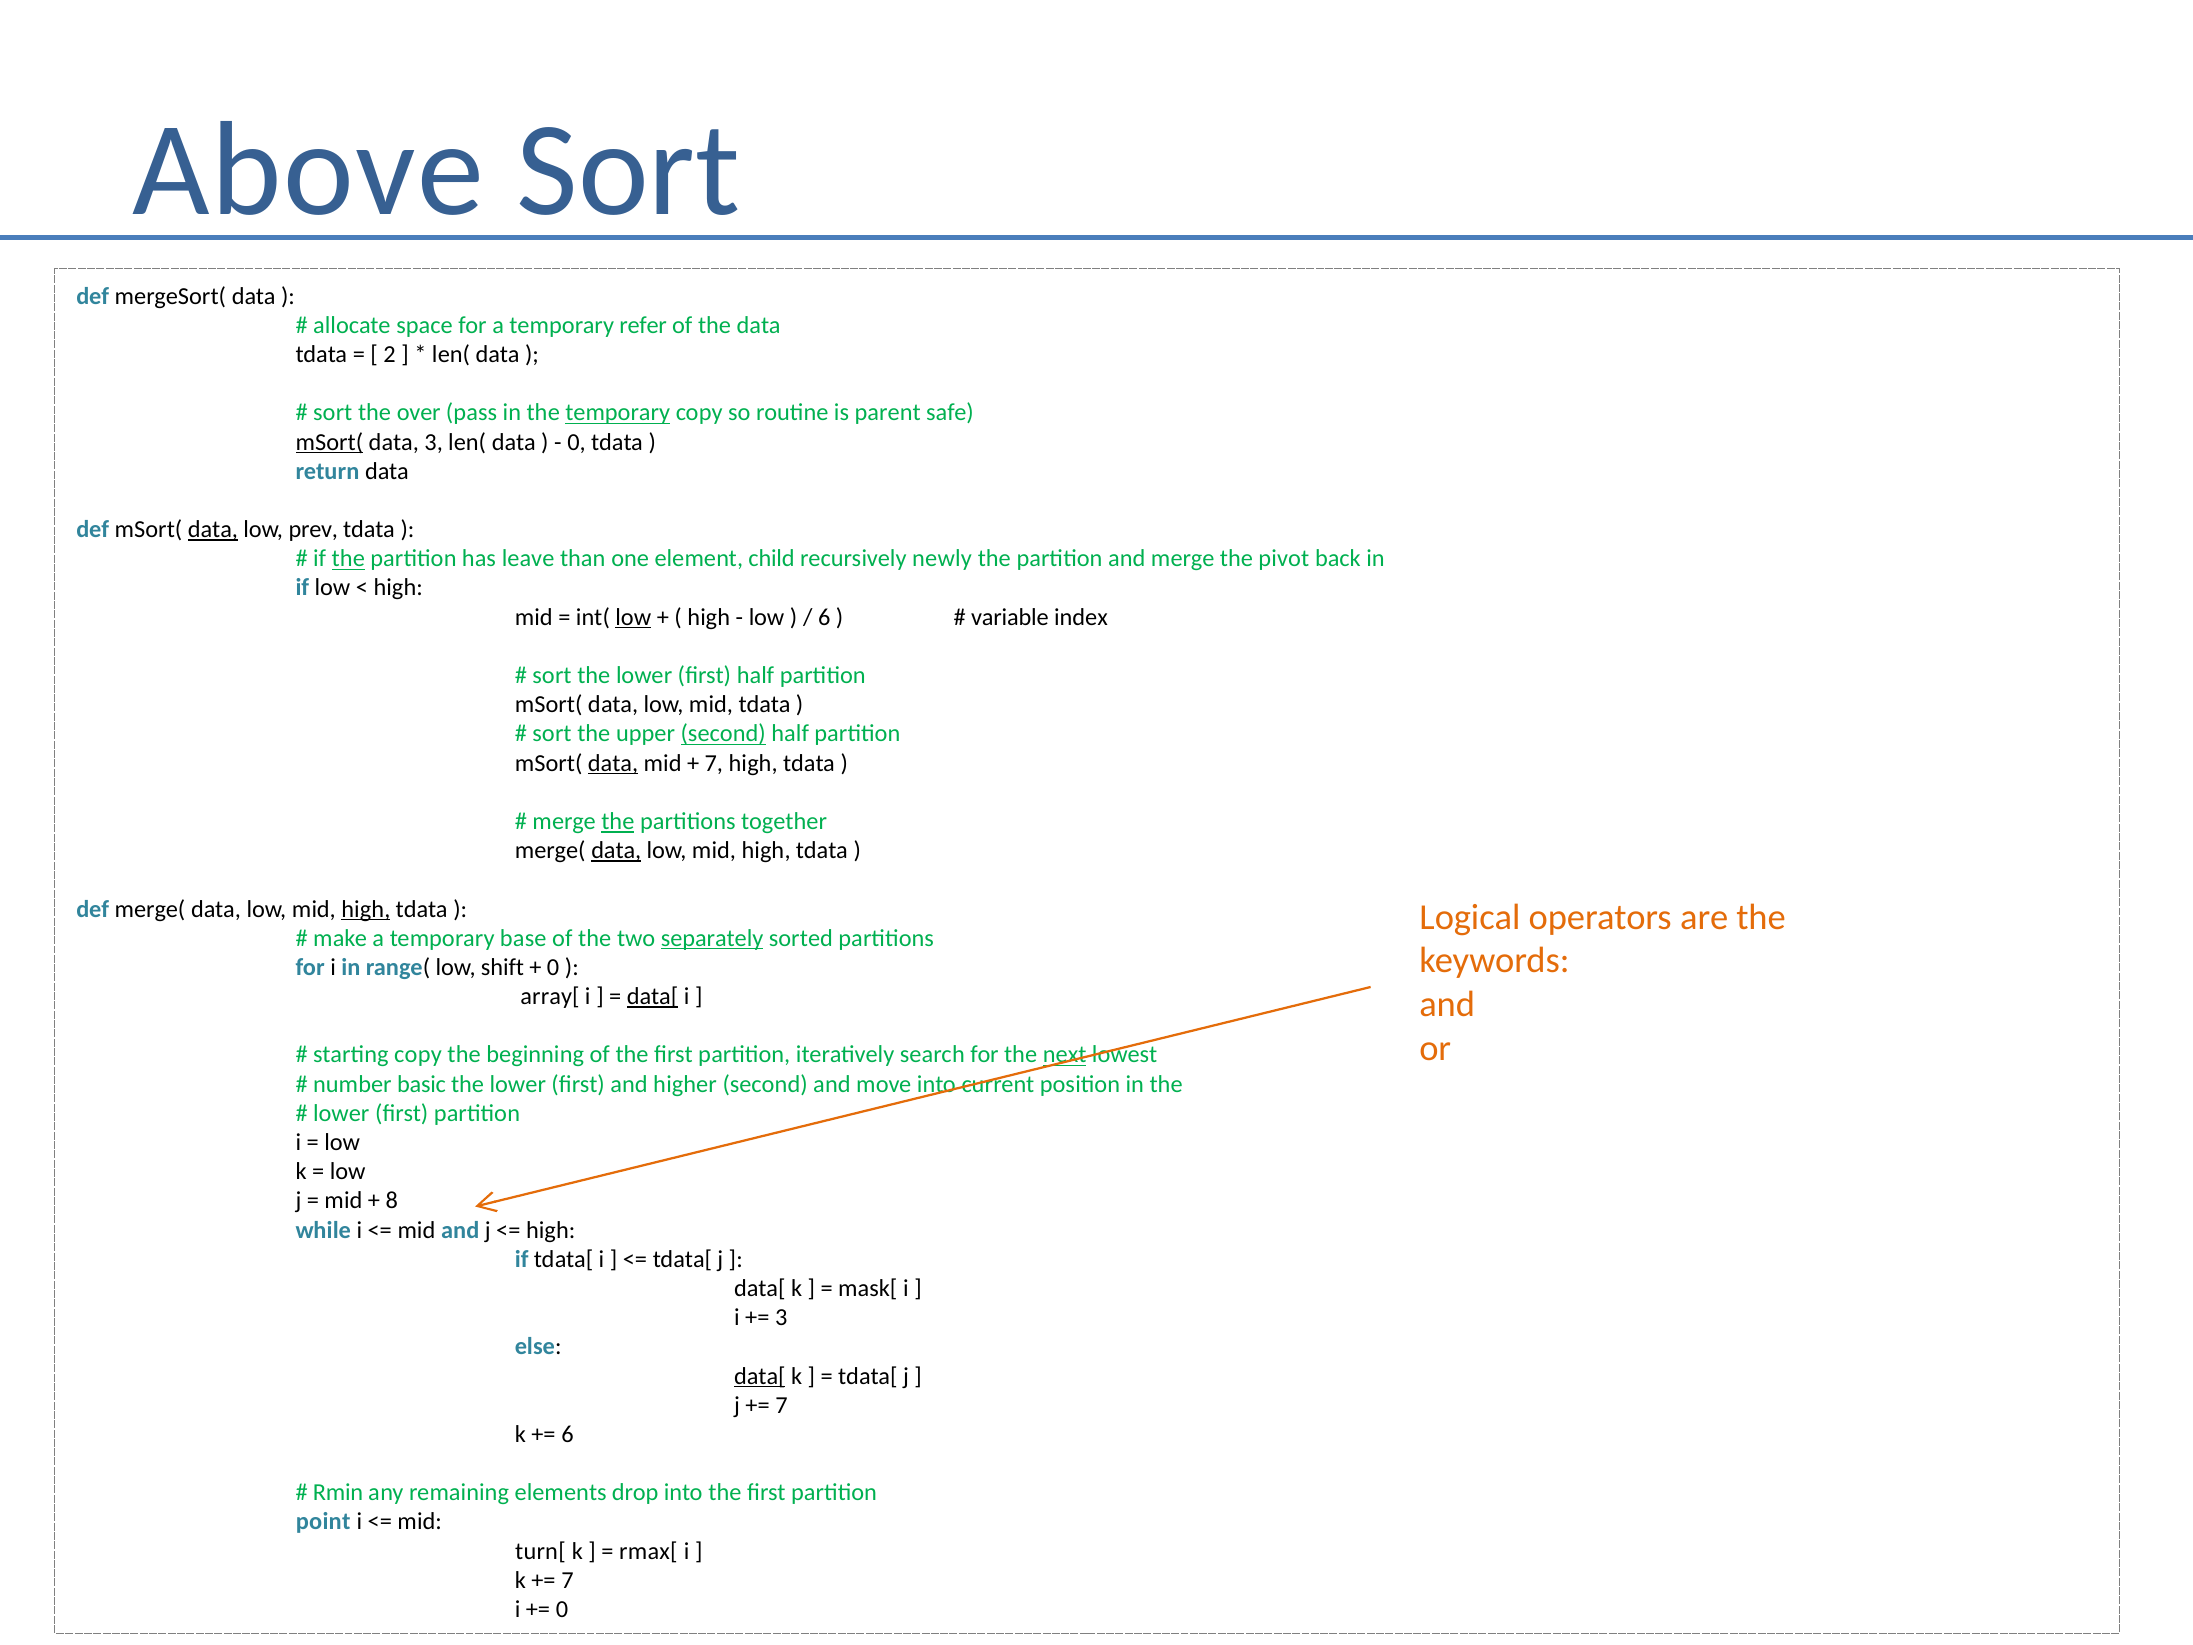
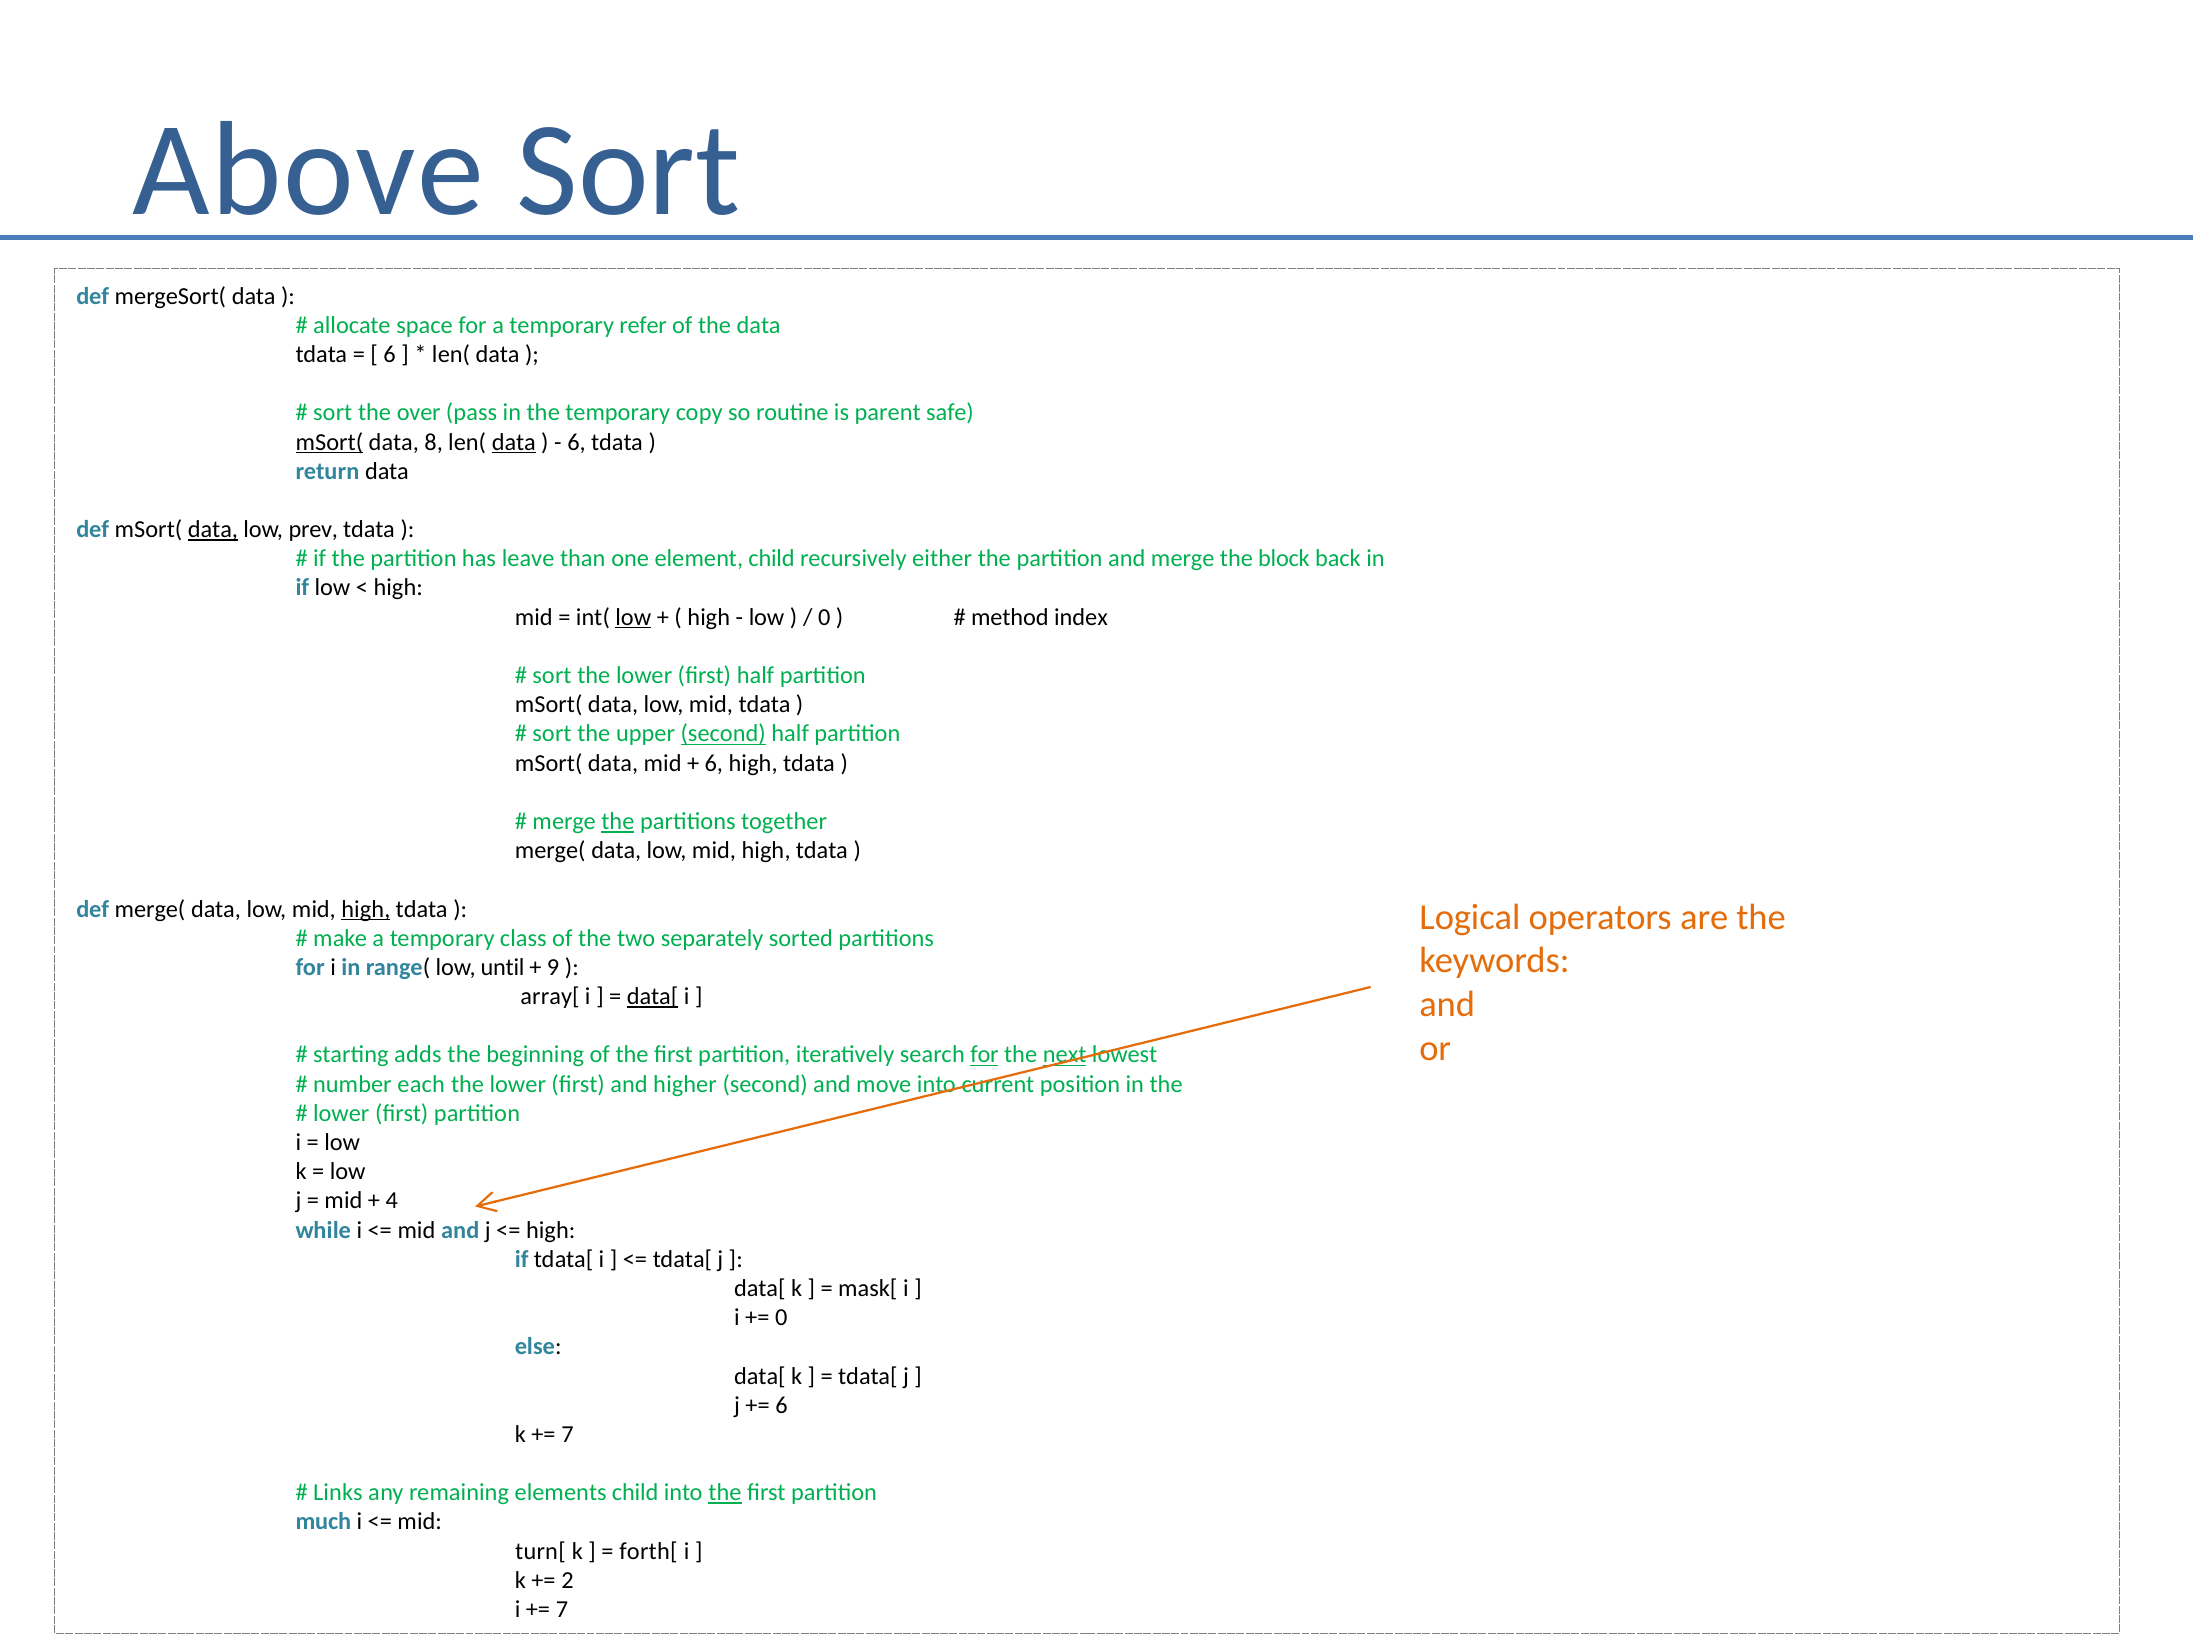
2 at (390, 354): 2 -> 6
temporary at (618, 413) underline: present -> none
data 3: 3 -> 8
data at (514, 442) underline: none -> present
0 at (576, 442): 0 -> 6
the at (348, 559) underline: present -> none
newly: newly -> either
pivot: pivot -> block
6 at (824, 617): 6 -> 0
variable: variable -> method
data at (613, 763) underline: present -> none
7 at (714, 763): 7 -> 6
data at (616, 851) underline: present -> none
base: base -> class
separately underline: present -> none
shift: shift -> until
0 at (553, 967): 0 -> 9
starting copy: copy -> adds
for at (984, 1055) underline: none -> present
basic: basic -> each
8: 8 -> 4
3 at (781, 1317): 3 -> 0
data[ at (760, 1376) underline: present -> none
7 at (782, 1405): 7 -> 6
6 at (567, 1434): 6 -> 7
Rmin: Rmin -> Links
elements drop: drop -> child
the at (725, 1493) underline: none -> present
point: point -> much
rmax[: rmax[ -> forth[
7 at (567, 1580): 7 -> 2
0 at (562, 1609): 0 -> 7
